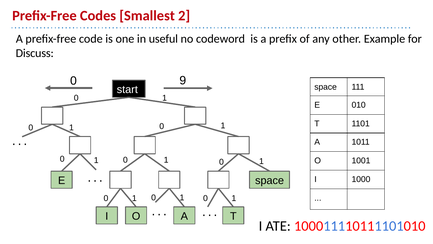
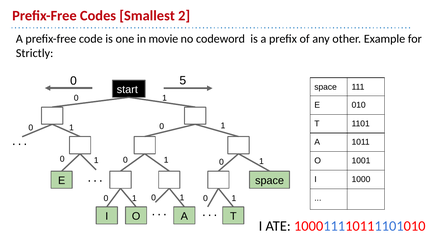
useful: useful -> movie
Discuss: Discuss -> Strictly
9: 9 -> 5
